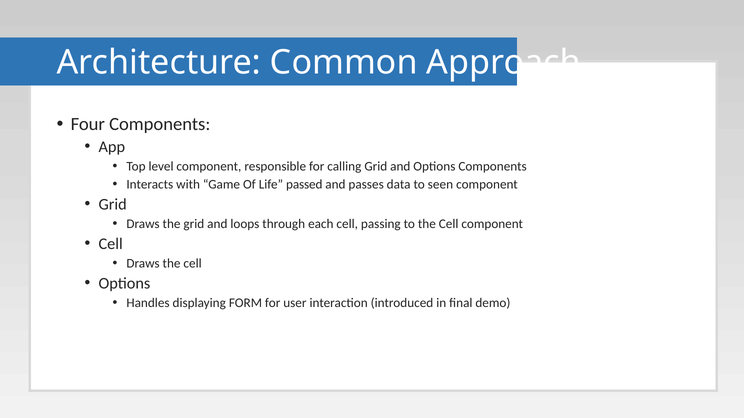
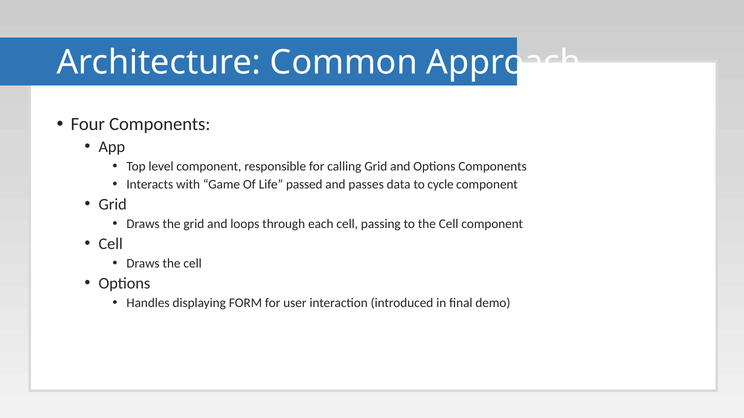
seen: seen -> cycle
